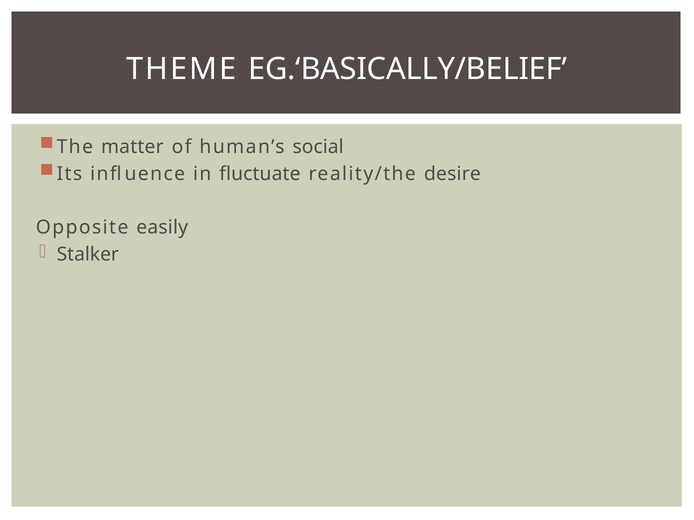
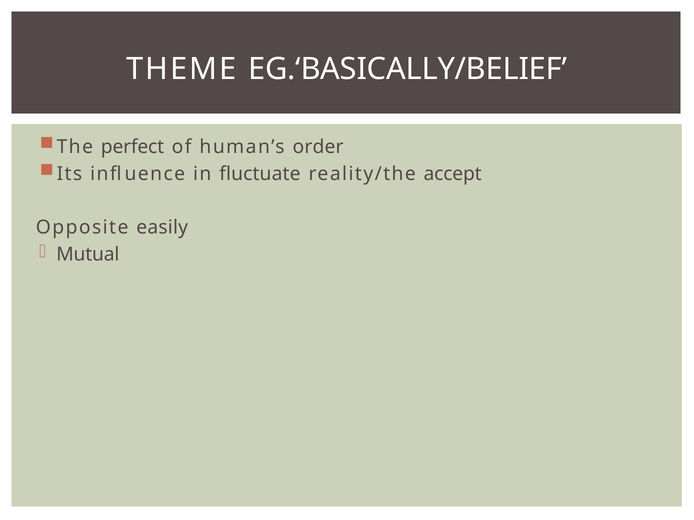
matter: matter -> perfect
social: social -> order
desire: desire -> accept
Stalker: Stalker -> Mutual
